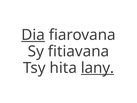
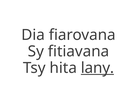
Dia underline: present -> none
